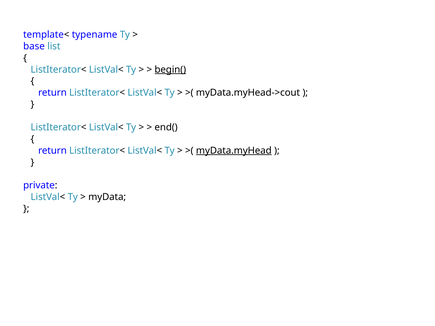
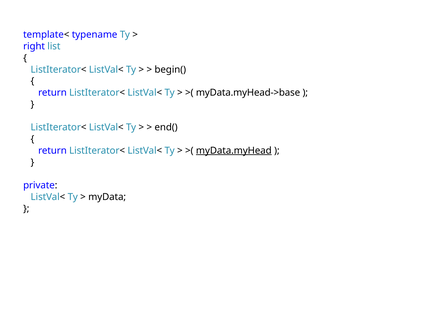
base: base -> right
begin( underline: present -> none
myData.myHead->cout: myData.myHead->cout -> myData.myHead->base
